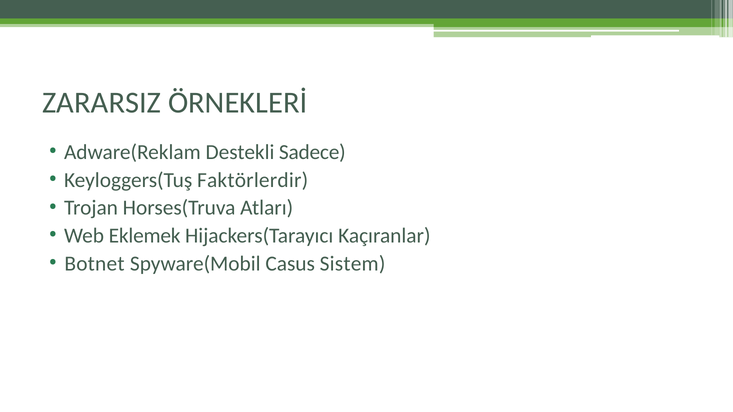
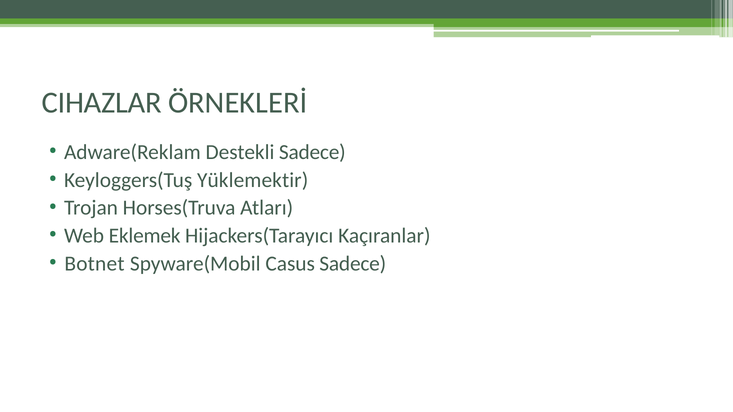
ZARARSIZ: ZARARSIZ -> CIHAZLAR
Faktörlerdir: Faktörlerdir -> Yüklemektir
Casus Sistem: Sistem -> Sadece
